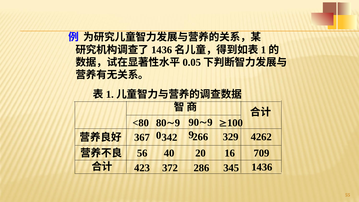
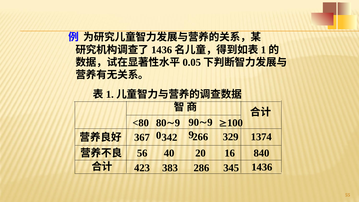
4262: 4262 -> 1374
709: 709 -> 840
372: 372 -> 383
